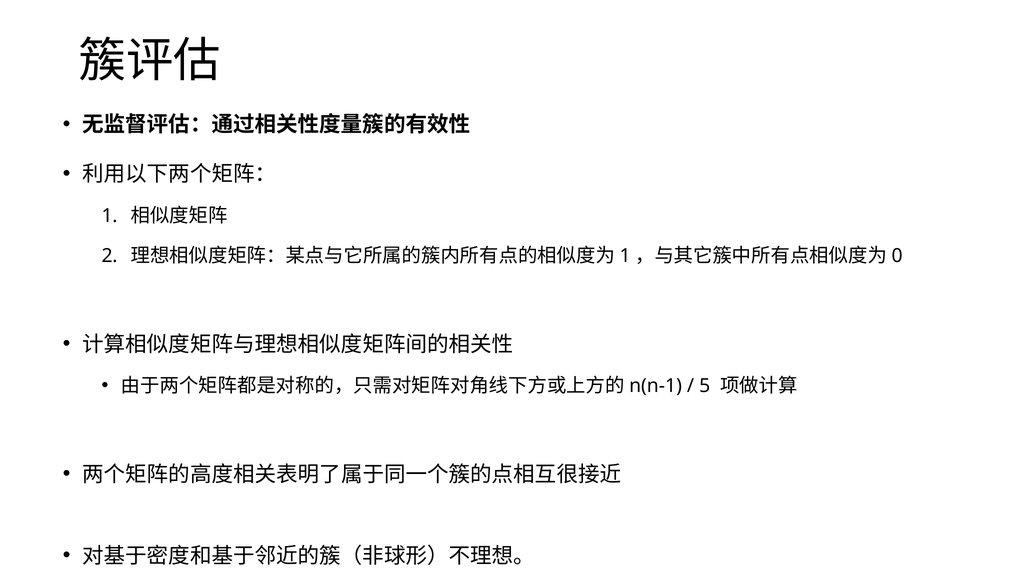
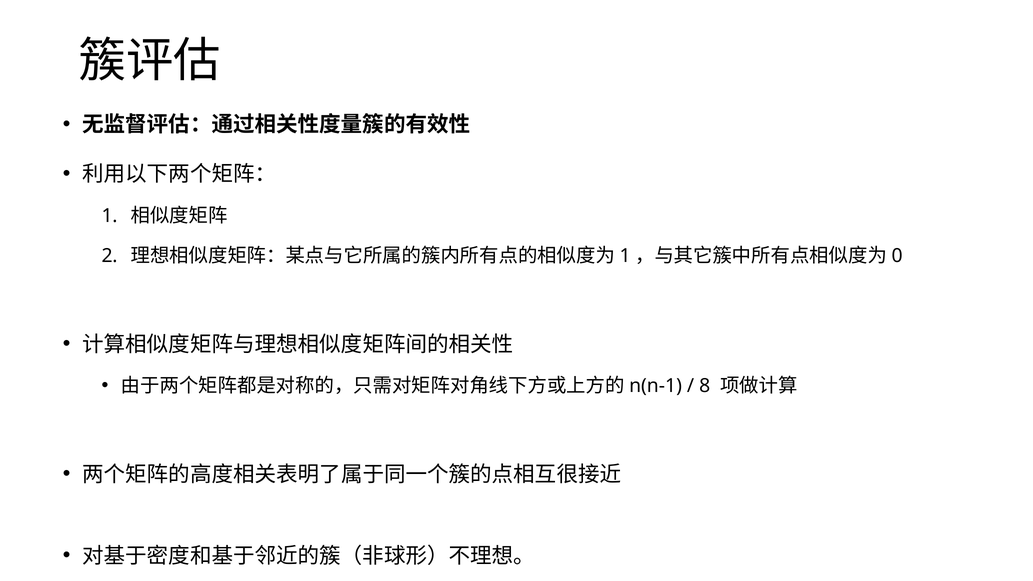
5: 5 -> 8
